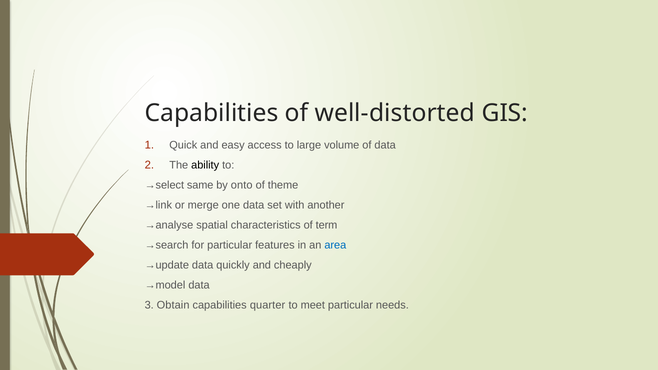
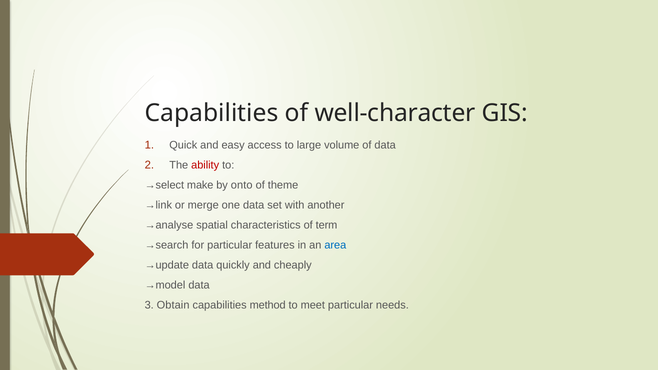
well-distorted: well-distorted -> well-character
ability colour: black -> red
same: same -> make
quarter: quarter -> method
